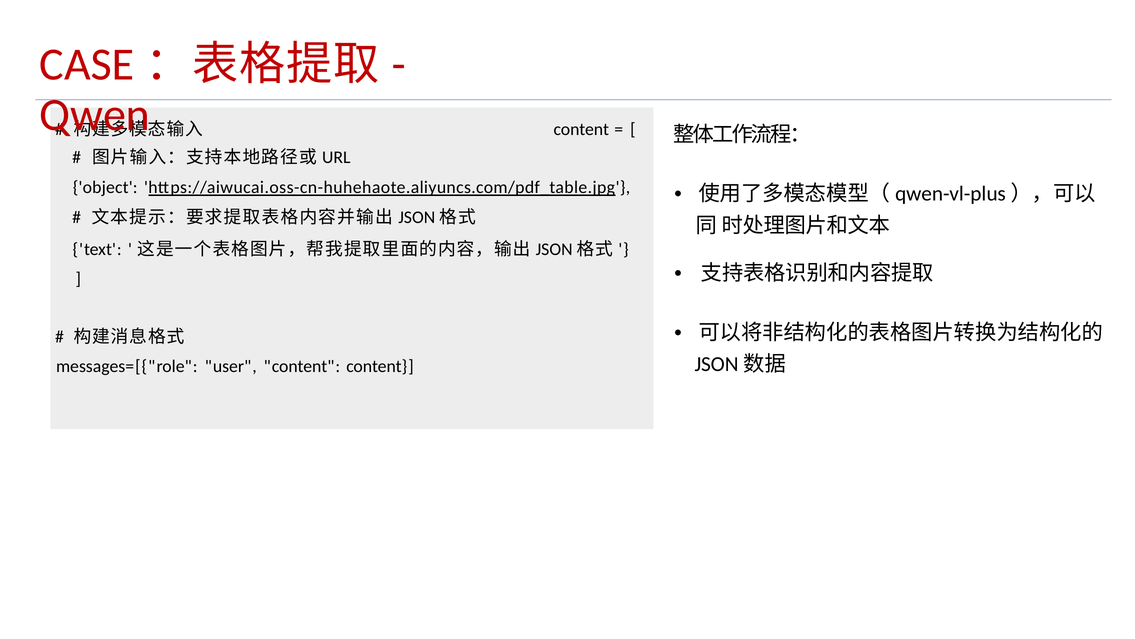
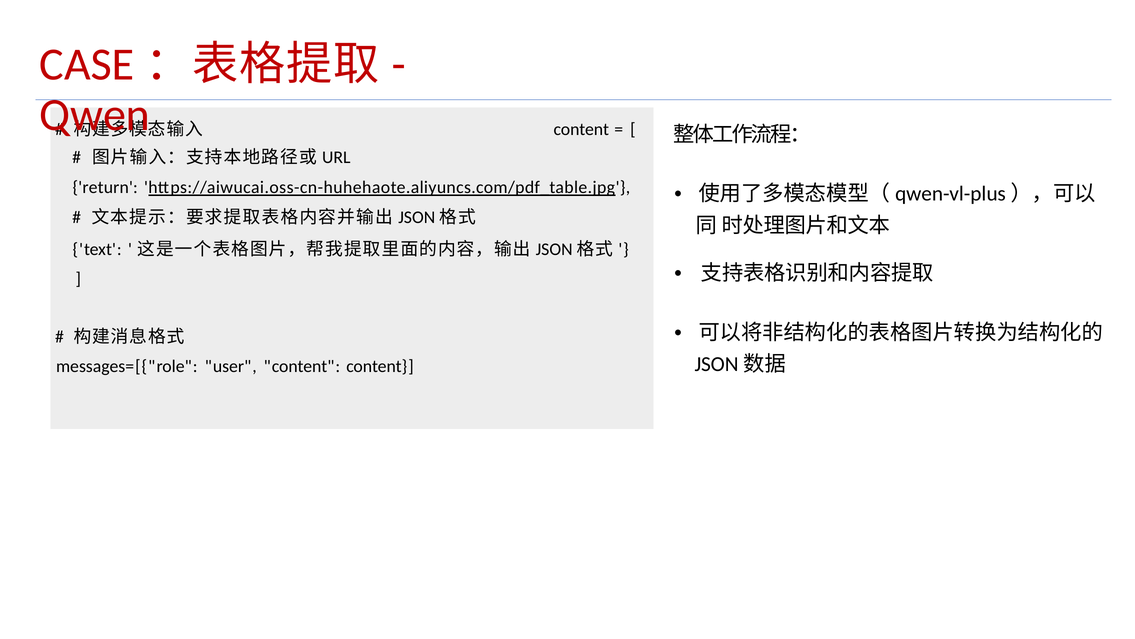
object: object -> return
